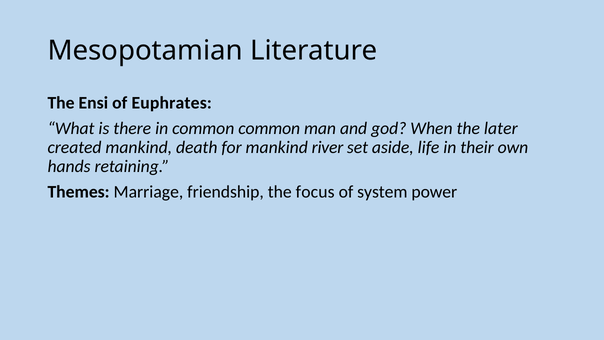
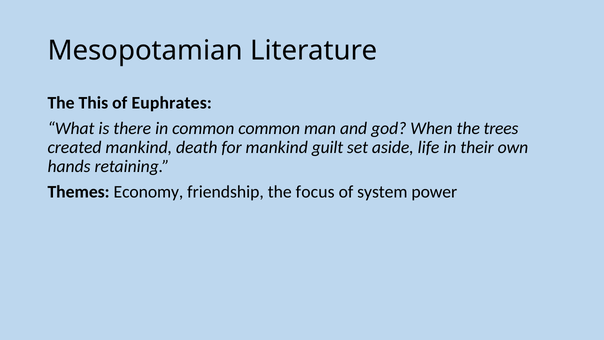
Ensi: Ensi -> This
later: later -> trees
river: river -> guilt
Marriage: Marriage -> Economy
